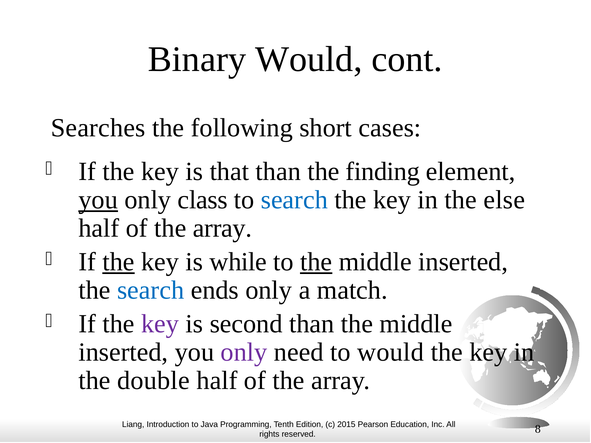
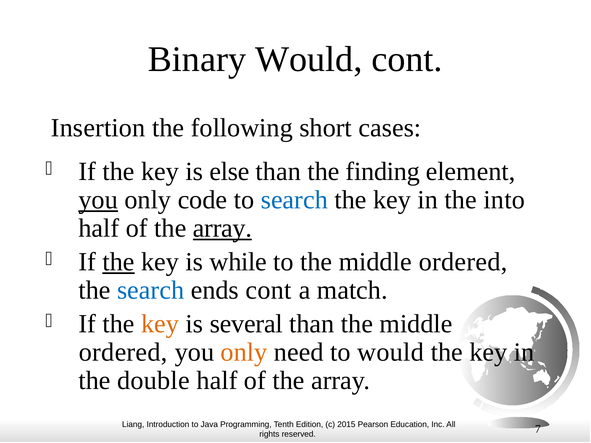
Searches: Searches -> Insertion
that: that -> else
class: class -> code
else: else -> into
array at (222, 228) underline: none -> present
the at (316, 262) underline: present -> none
inserted at (463, 262): inserted -> ordered
ends only: only -> cont
key at (160, 324) colour: purple -> orange
second: second -> several
inserted at (123, 352): inserted -> ordered
only at (244, 352) colour: purple -> orange
8: 8 -> 7
